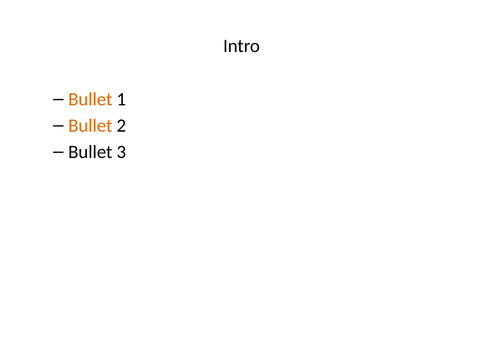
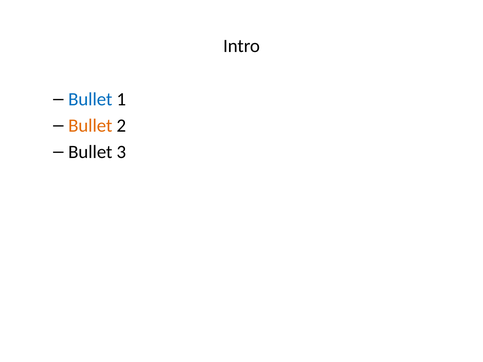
Bullet at (90, 100) colour: orange -> blue
